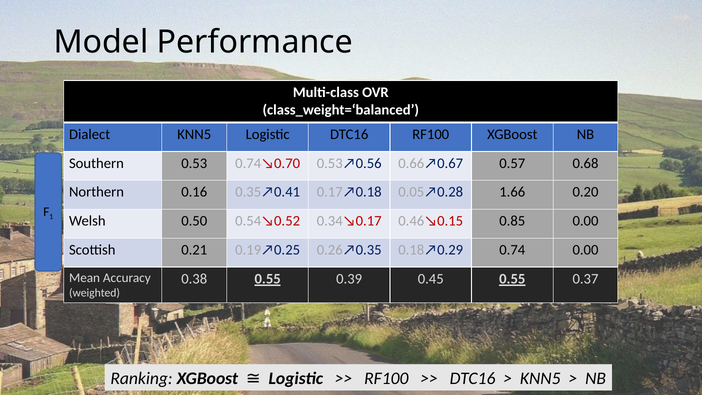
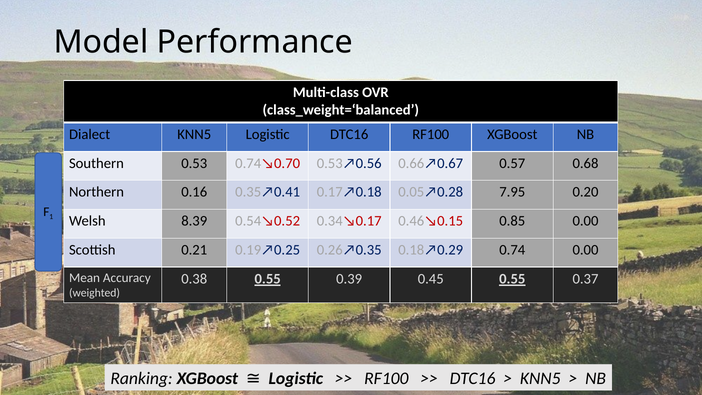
1.66: 1.66 -> 7.95
0.50: 0.50 -> 8.39
